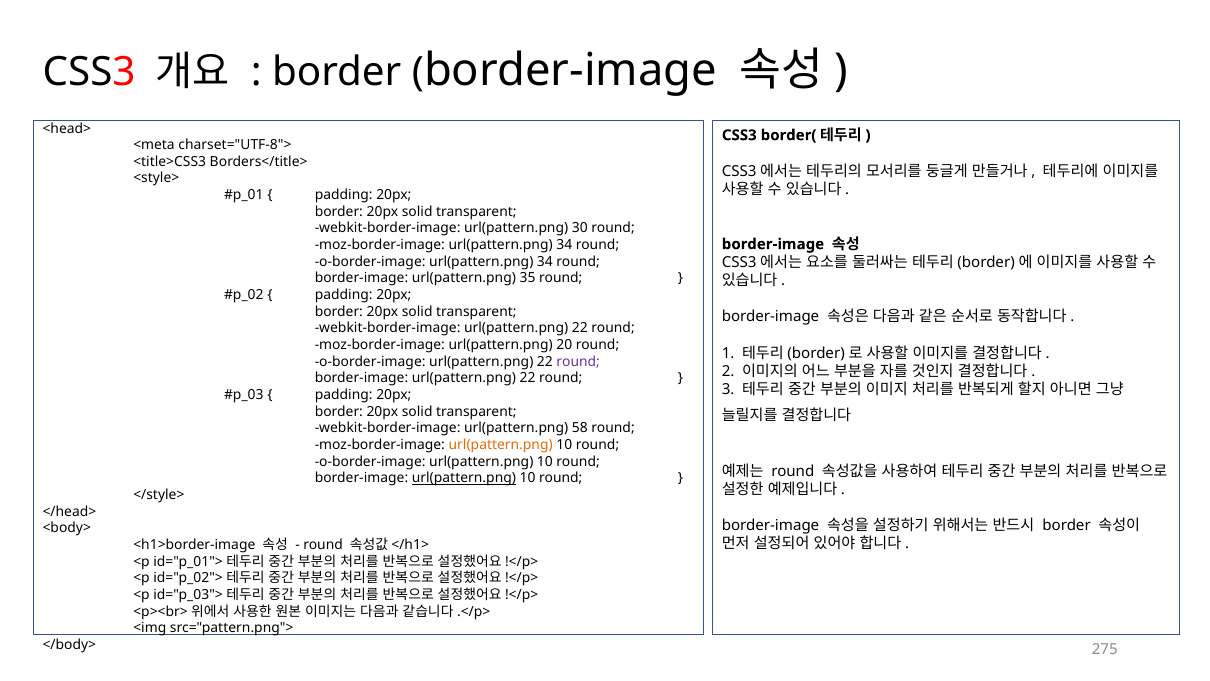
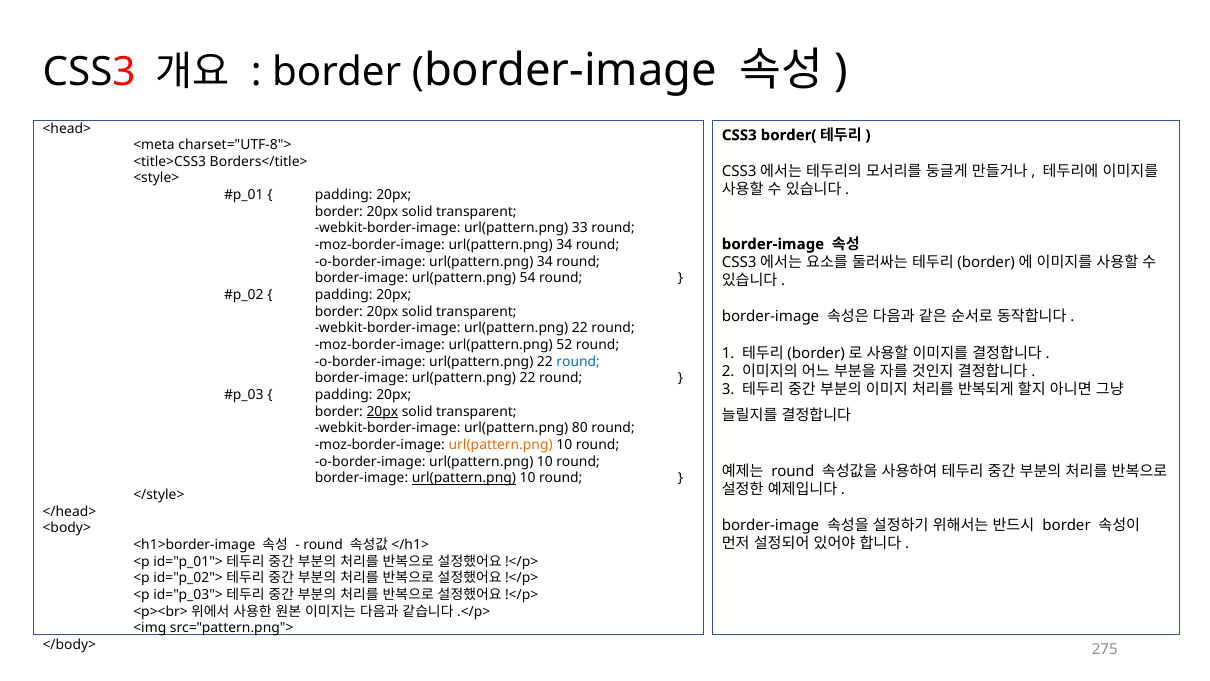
30: 30 -> 33
35: 35 -> 54
20: 20 -> 52
round at (578, 361) colour: purple -> blue
20px at (382, 411) underline: none -> present
58: 58 -> 80
